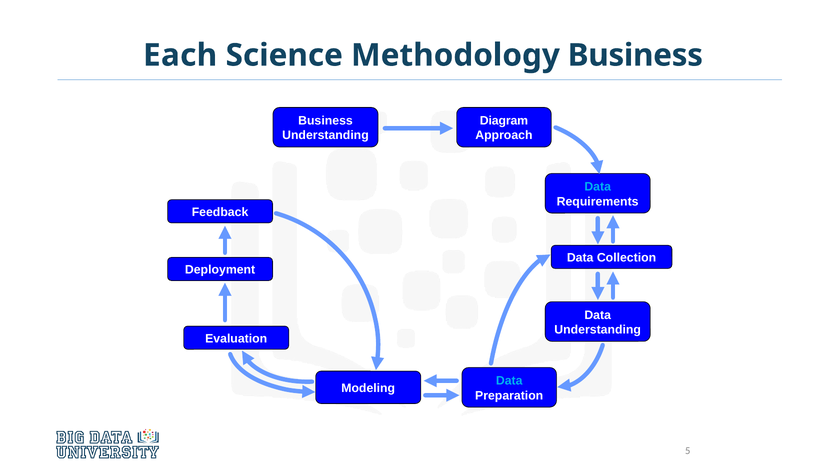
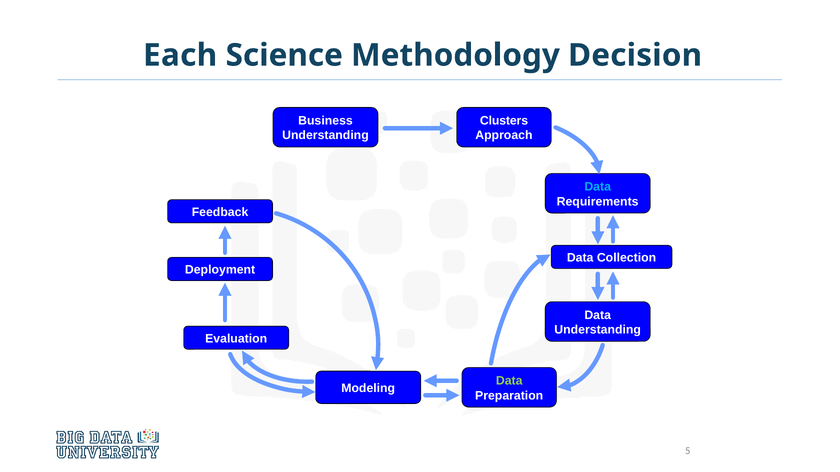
Methodology Business: Business -> Decision
Diagram: Diagram -> Clusters
Data at (509, 381) colour: light blue -> light green
